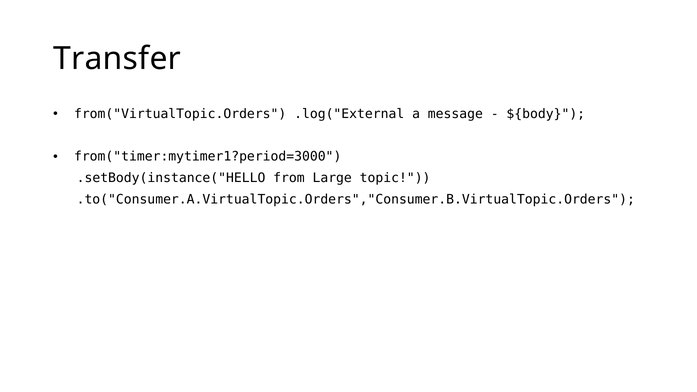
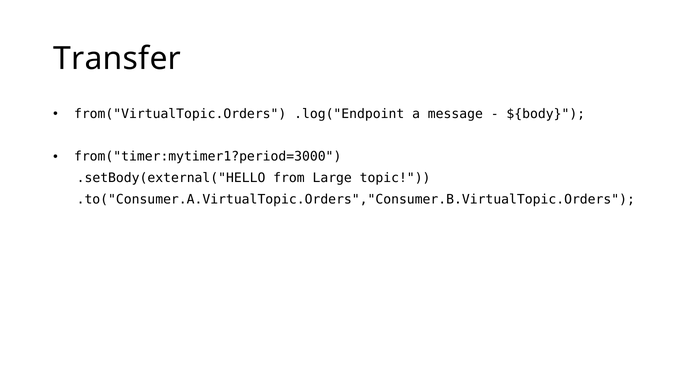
.log("External: .log("External -> .log("Endpoint
.setBody(instance("HELLO: .setBody(instance("HELLO -> .setBody(external("HELLO
